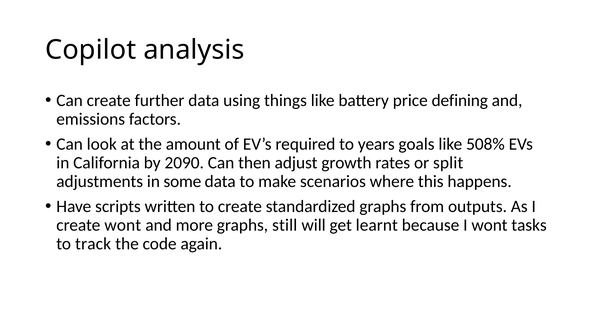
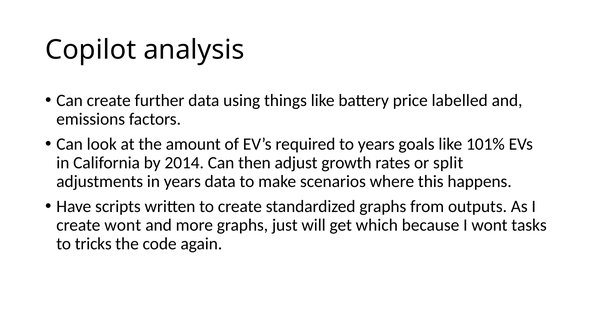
defining: defining -> labelled
508%: 508% -> 101%
2090: 2090 -> 2014
in some: some -> years
still: still -> just
learnt: learnt -> which
track: track -> tricks
